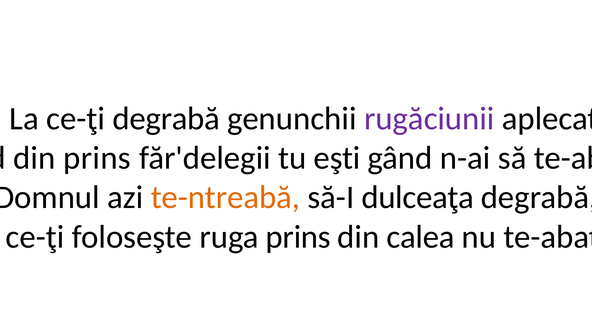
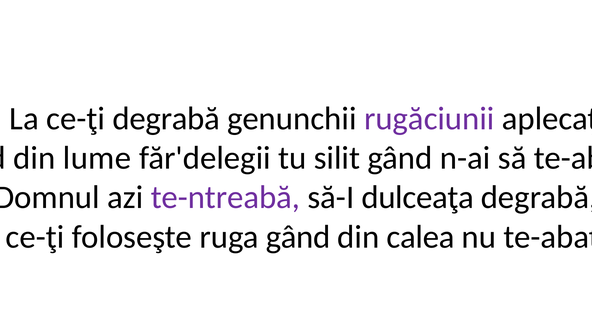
din prins: prins -> lume
eşti: eşti -> silit
te-ntreabă colour: orange -> purple
ruga prins: prins -> gând
